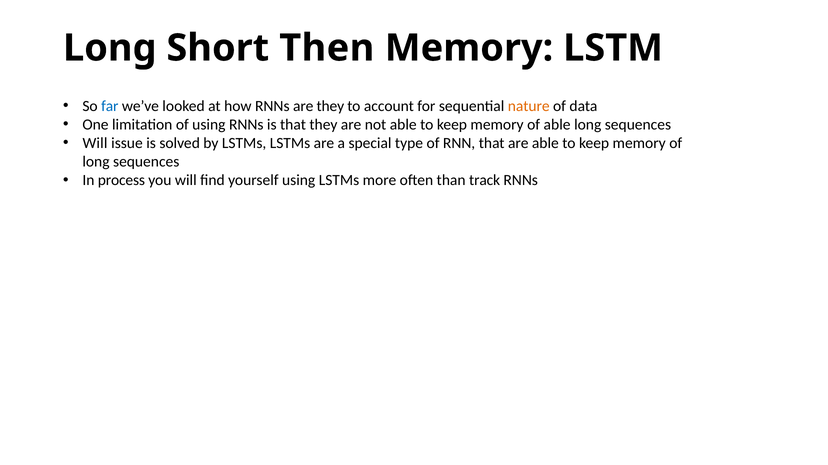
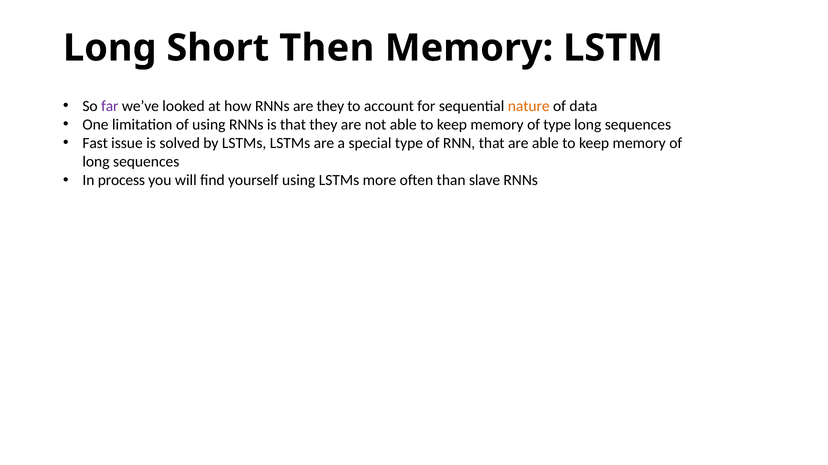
far colour: blue -> purple
of able: able -> type
Will at (95, 143): Will -> Fast
track: track -> slave
